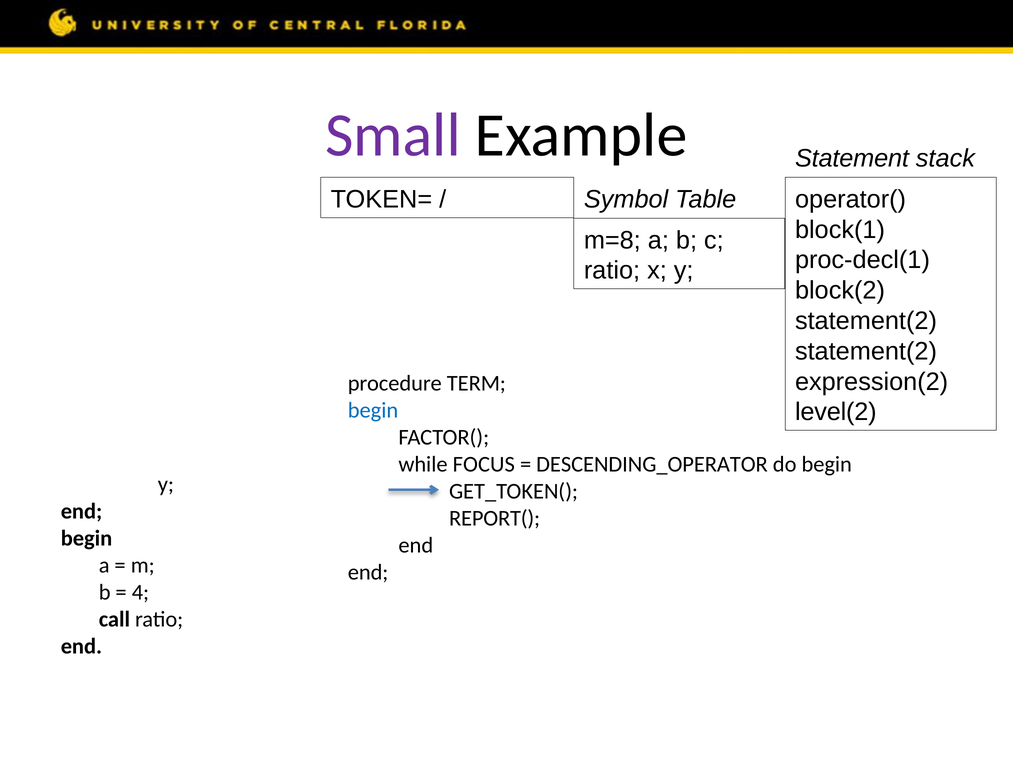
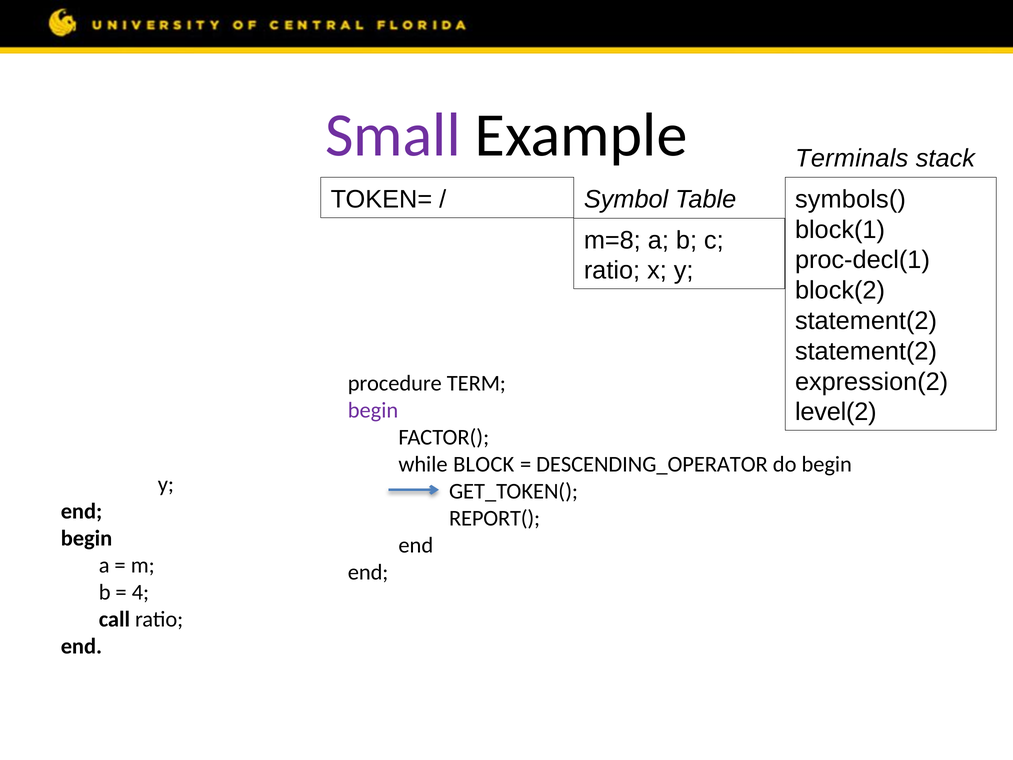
Statement: Statement -> Terminals
operator(: operator( -> symbols(
begin at (373, 410) colour: blue -> purple
FOCUS: FOCUS -> BLOCK
